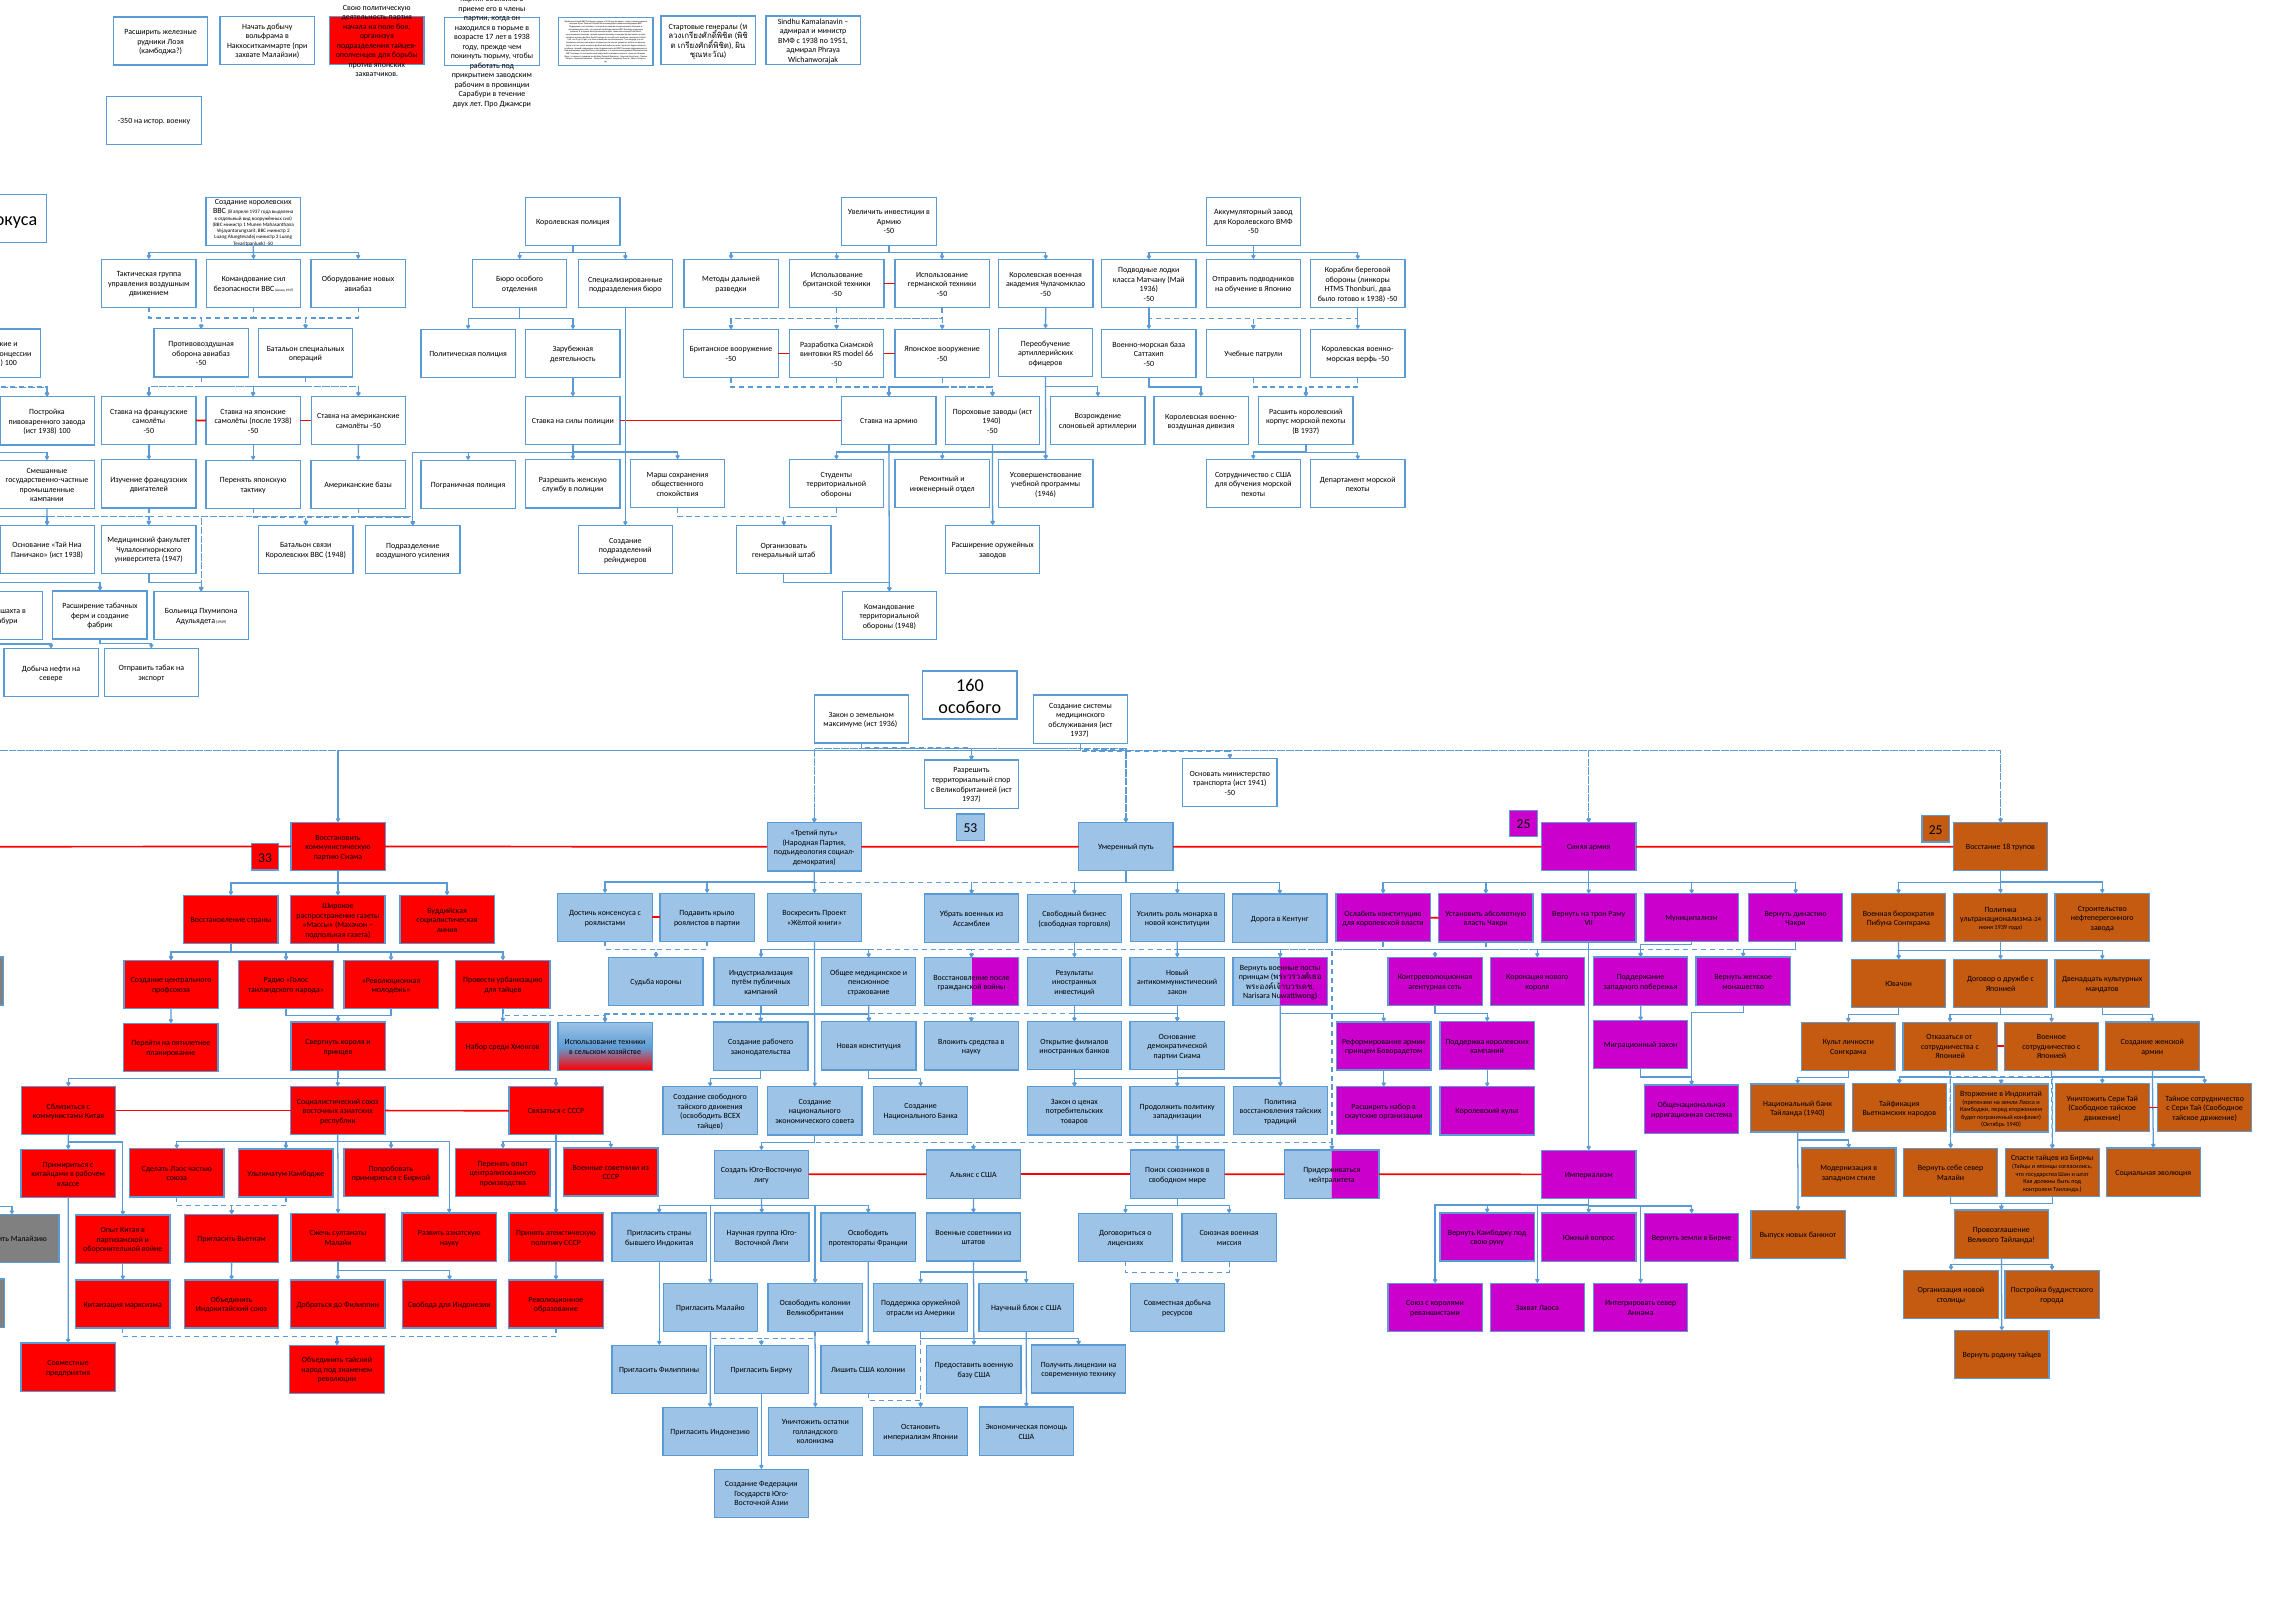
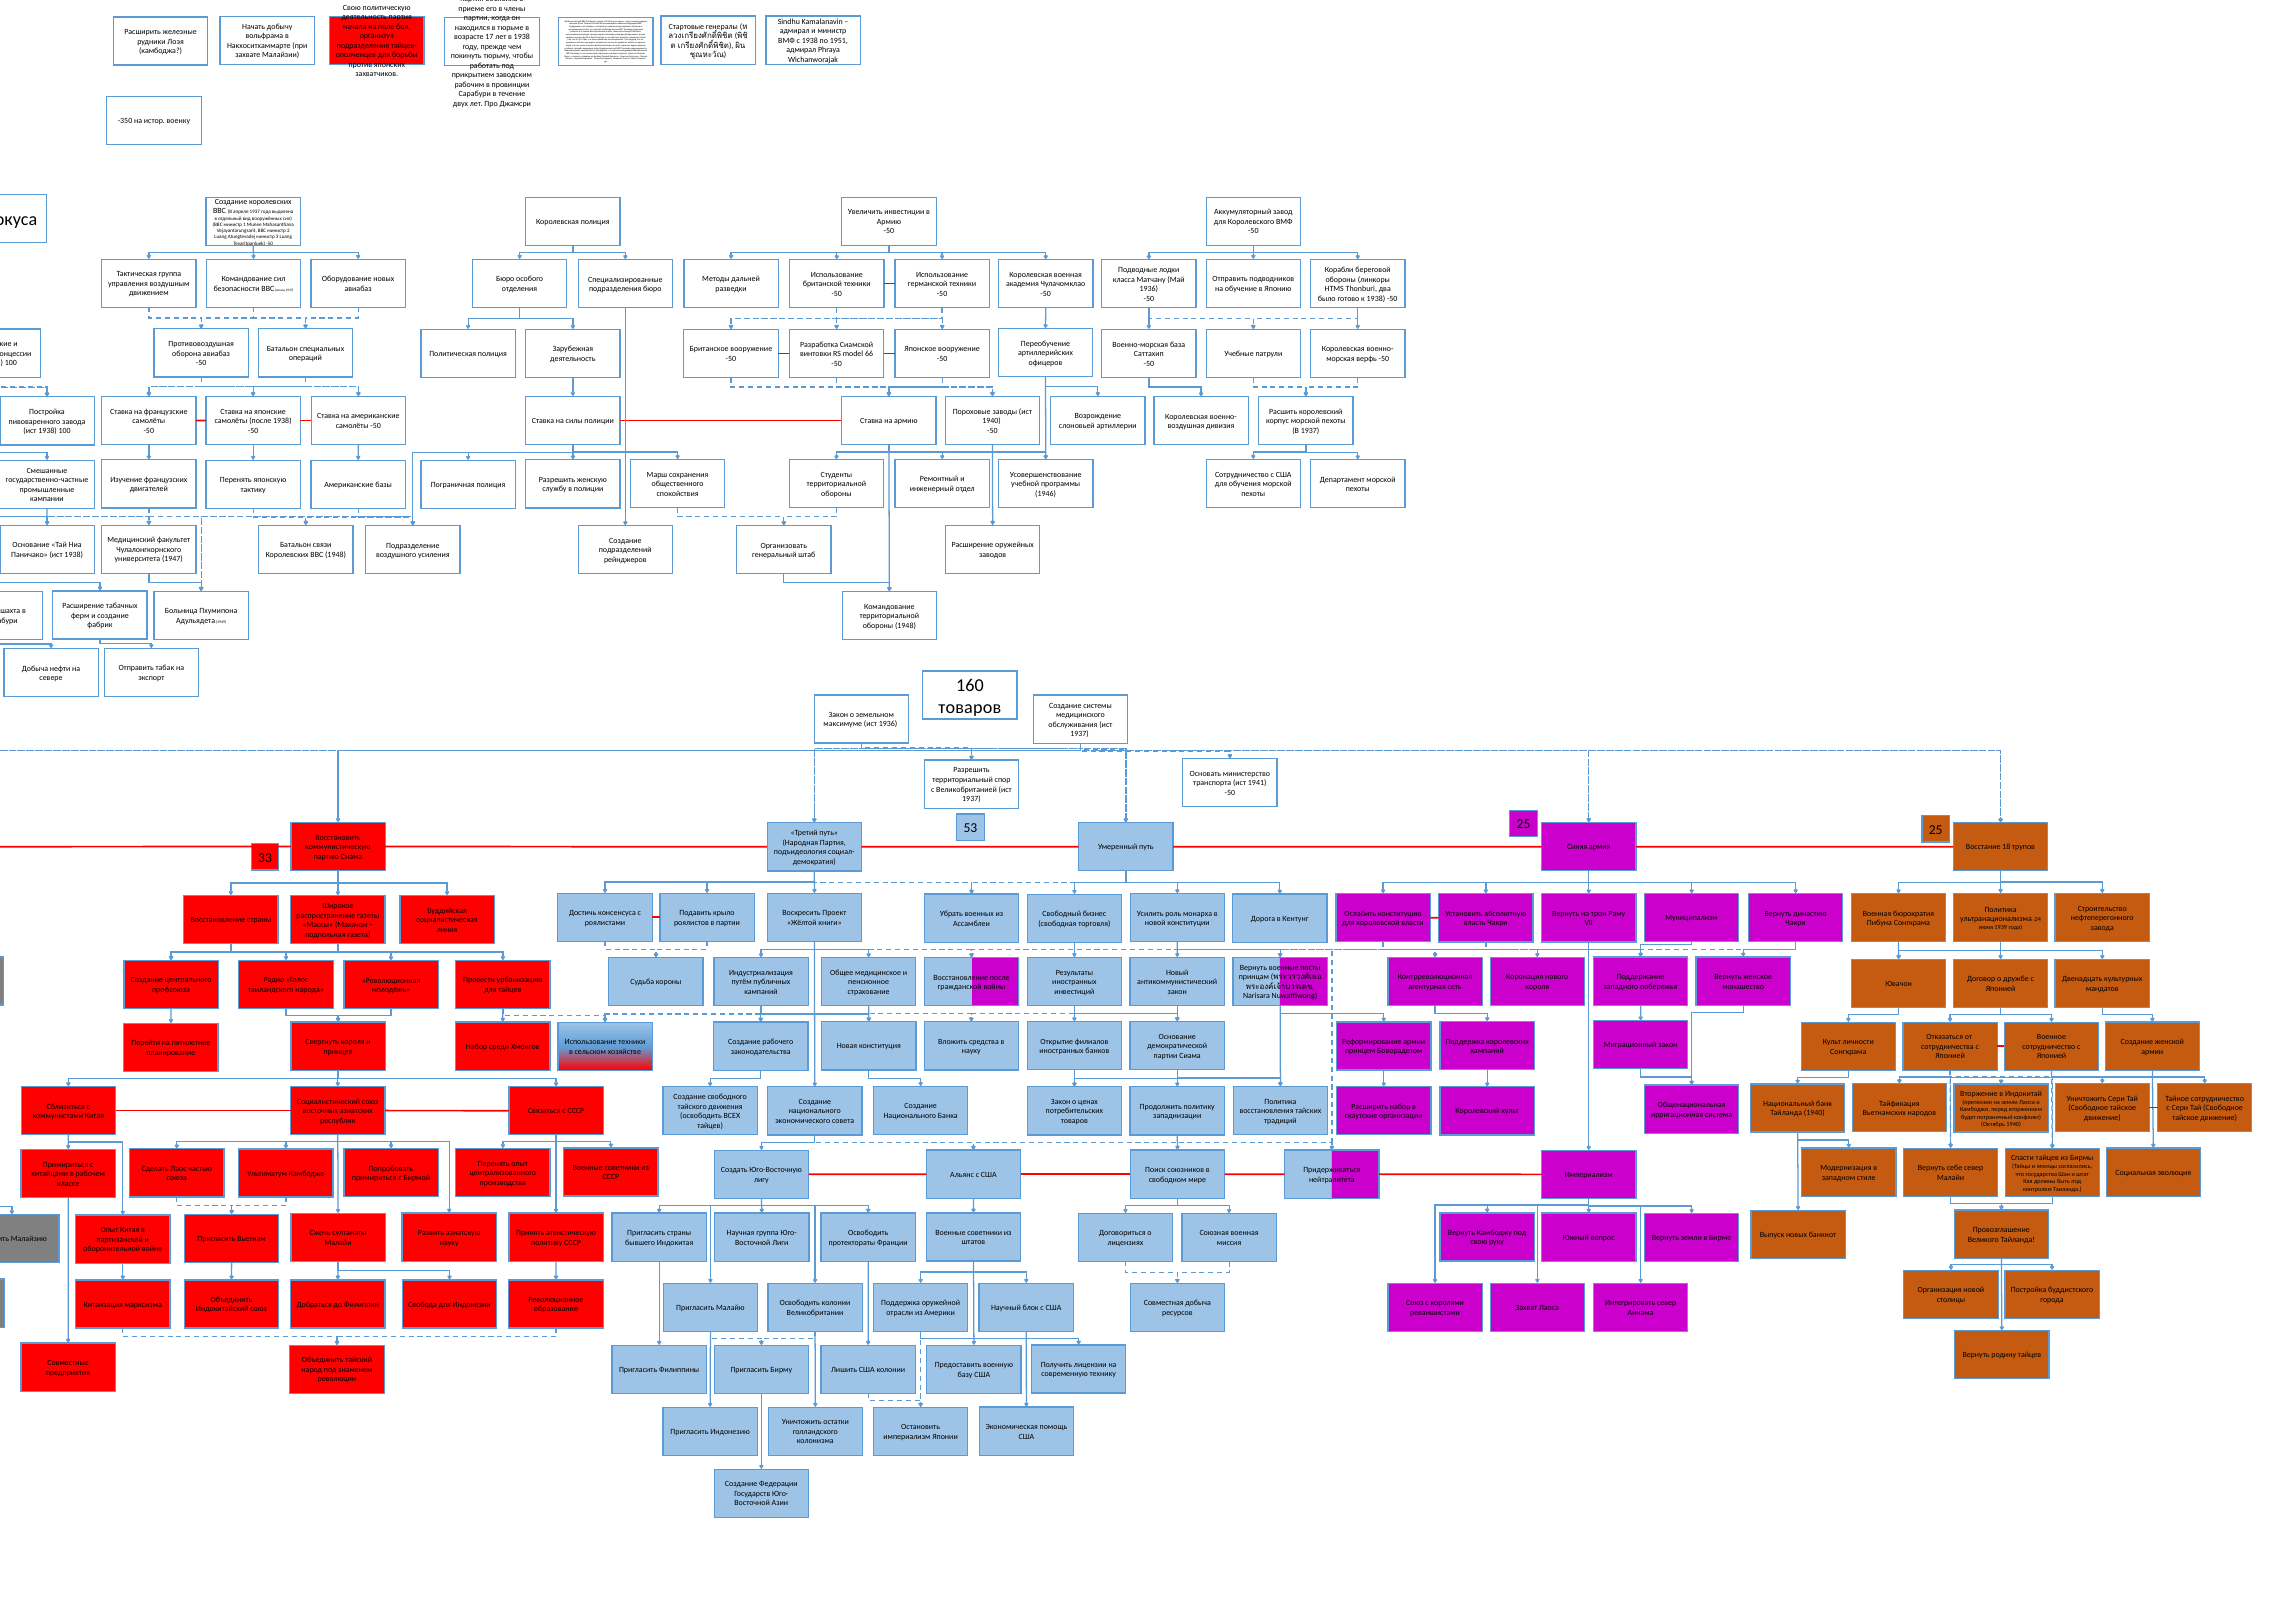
особого at (970, 707): особого -> товаров
